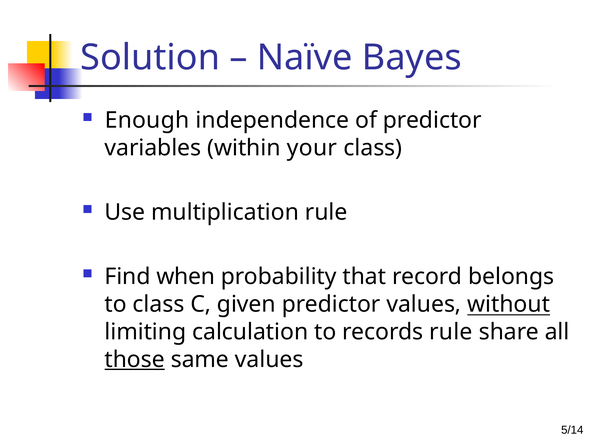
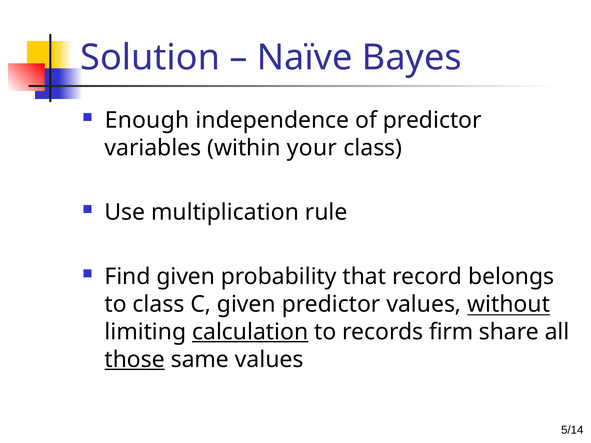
Find when: when -> given
calculation underline: none -> present
records rule: rule -> firm
